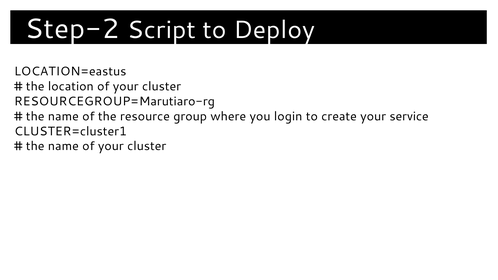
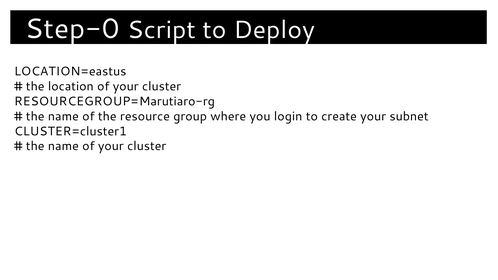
Step-2: Step-2 -> Step-0
service: service -> subnet
